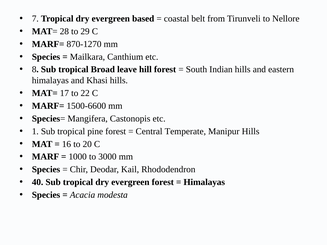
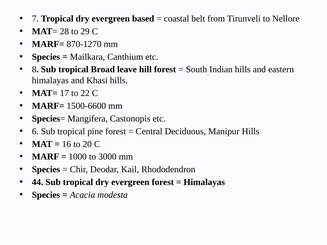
1: 1 -> 6
Temperate: Temperate -> Deciduous
40: 40 -> 44
